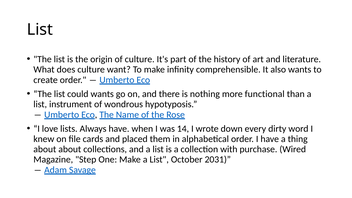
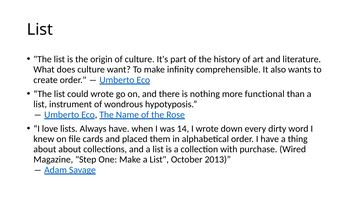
could wants: wants -> wrote
2031: 2031 -> 2013
